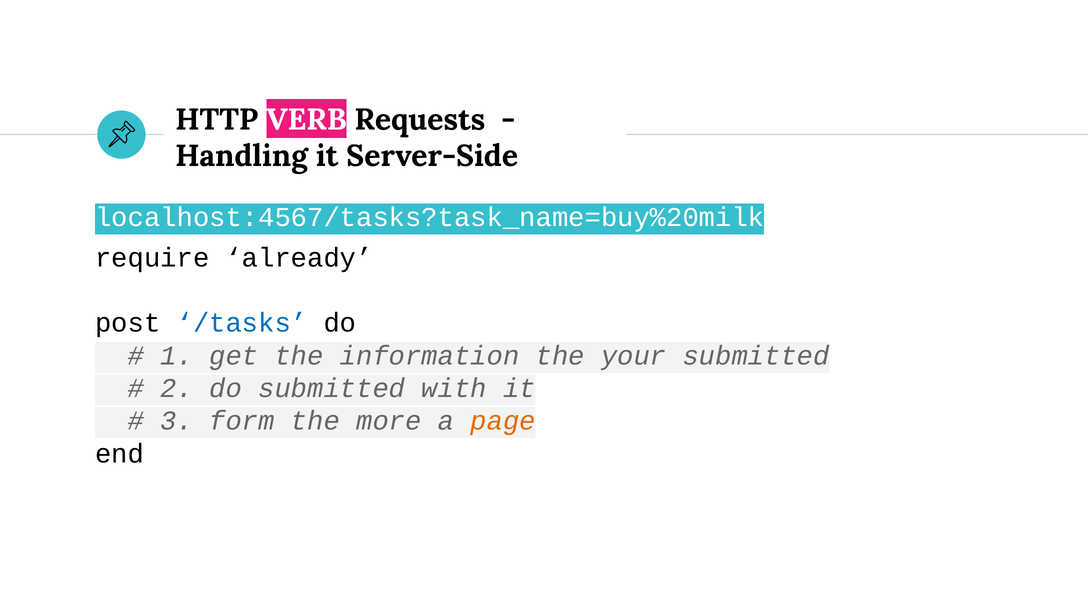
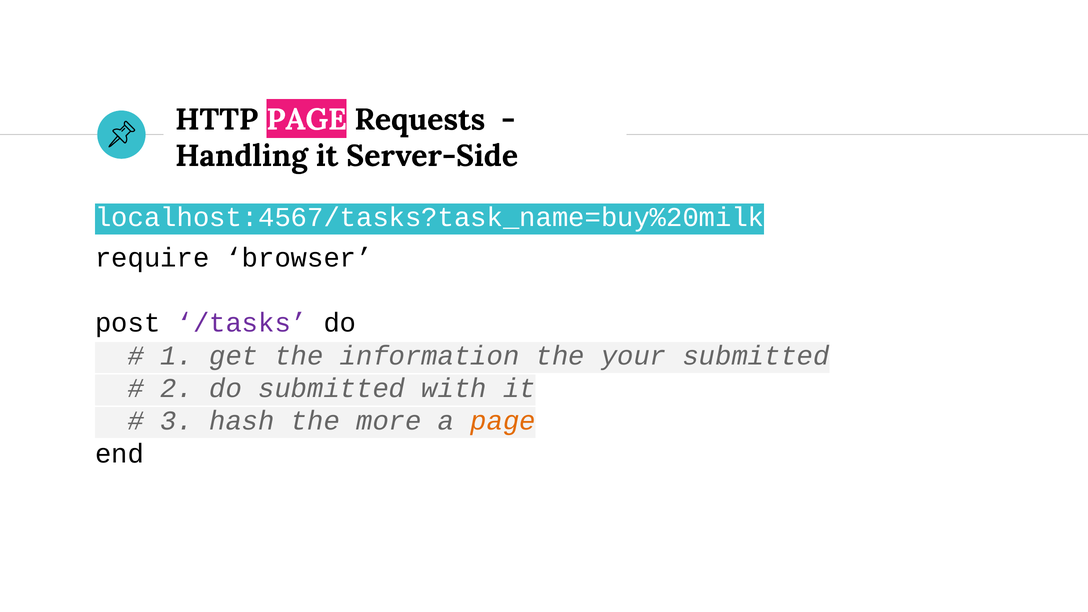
HTTP VERB: VERB -> PAGE
already: already -> browser
/tasks colour: blue -> purple
form: form -> hash
